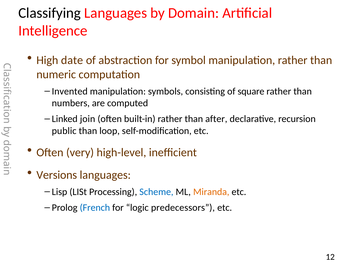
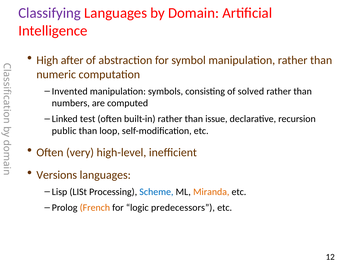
Classifying colour: black -> purple
date: date -> after
square: square -> solved
join: join -> test
after: after -> issue
French colour: blue -> orange
